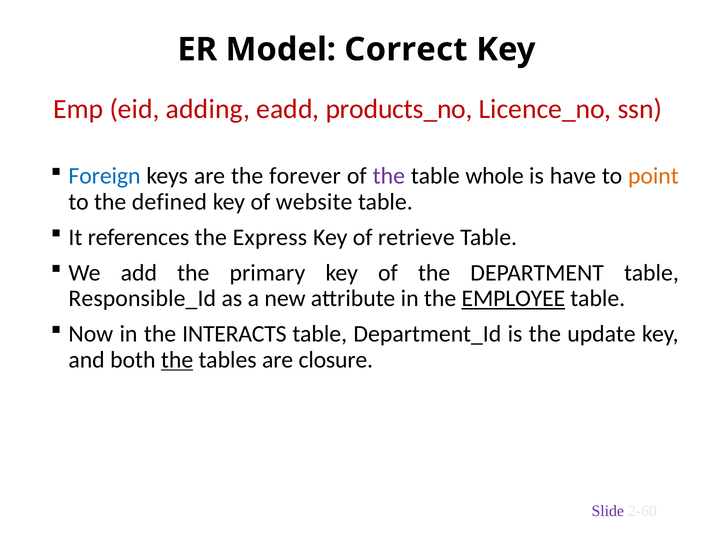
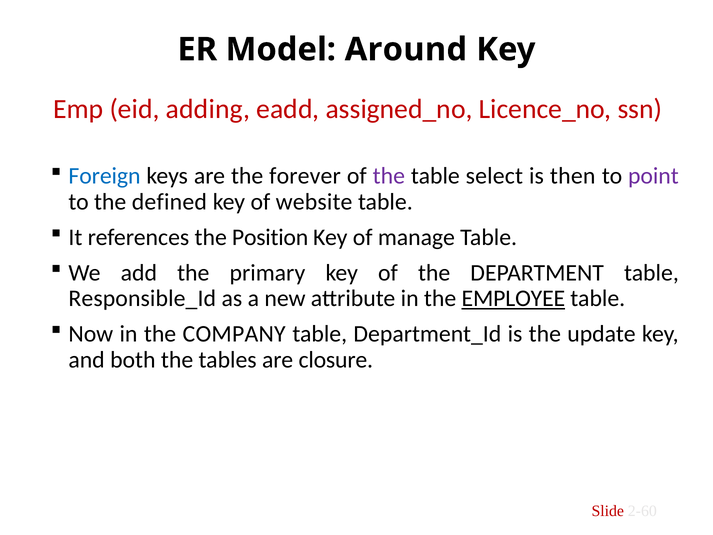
Correct: Correct -> Around
products_no: products_no -> assigned_no
whole: whole -> select
have: have -> then
point colour: orange -> purple
Express: Express -> Position
retrieve: retrieve -> manage
INTERACTS: INTERACTS -> COMPANY
the at (177, 360) underline: present -> none
Slide colour: purple -> red
